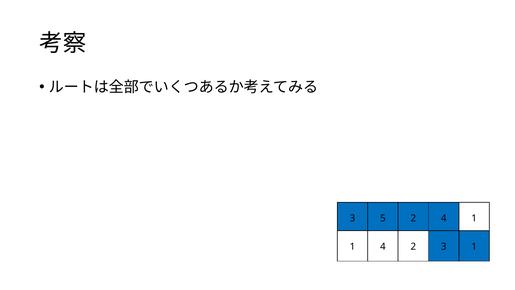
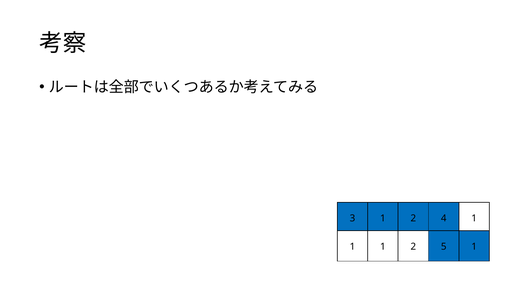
3 5: 5 -> 1
4 at (383, 246): 4 -> 1
2 3: 3 -> 5
